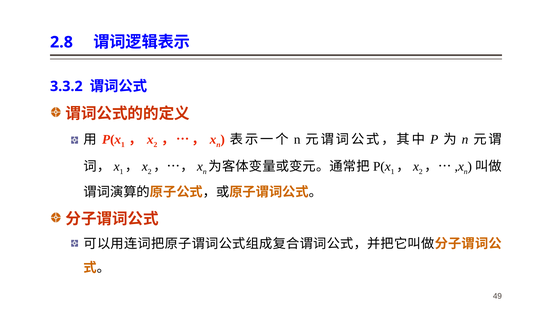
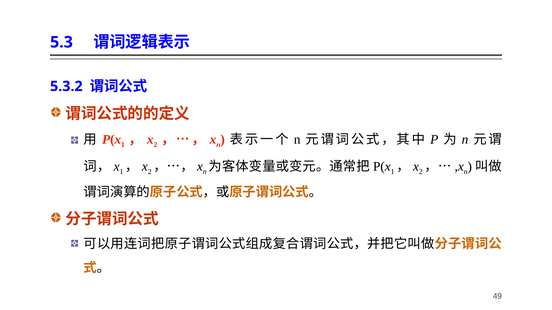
2.8: 2.8 -> 5.3
3.3.2: 3.3.2 -> 5.3.2
